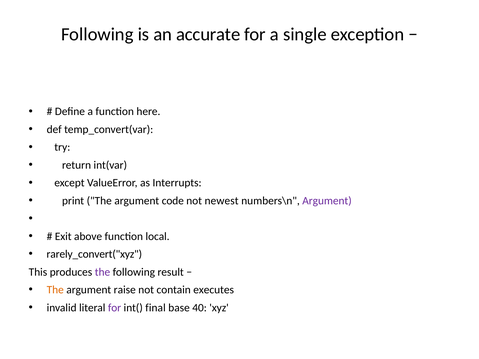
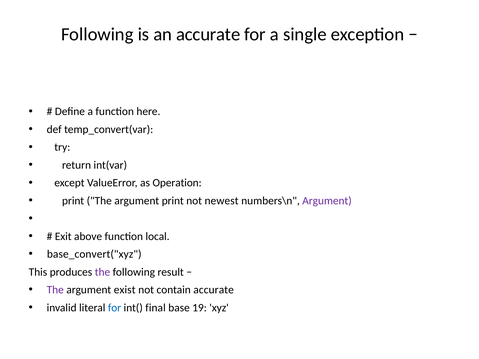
Interrupts: Interrupts -> Operation
argument code: code -> print
rarely_convert("xyz: rarely_convert("xyz -> base_convert("xyz
The at (55, 290) colour: orange -> purple
raise: raise -> exist
contain executes: executes -> accurate
for at (115, 308) colour: purple -> blue
40: 40 -> 19
